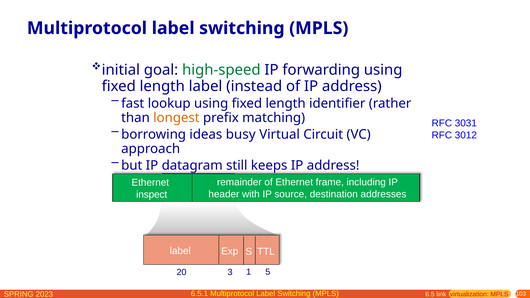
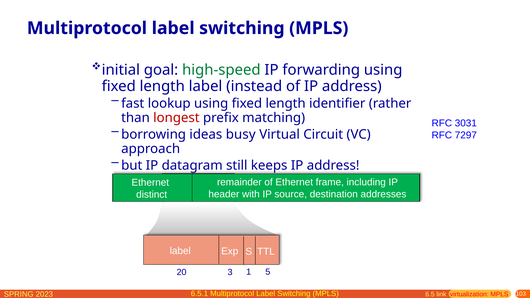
longest colour: orange -> red
3012: 3012 -> 7297
inspect: inspect -> distinct
